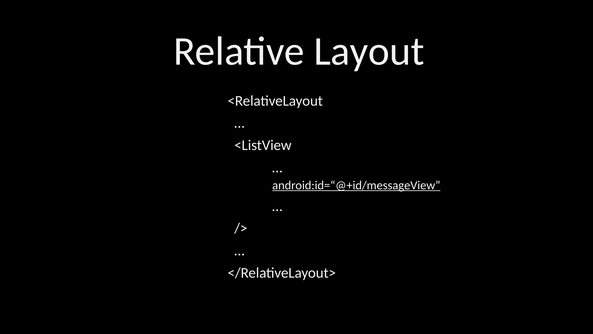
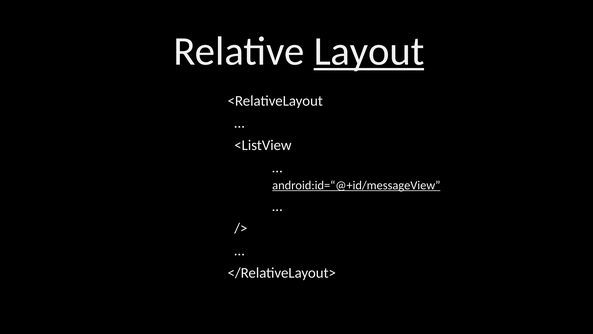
Layout underline: none -> present
